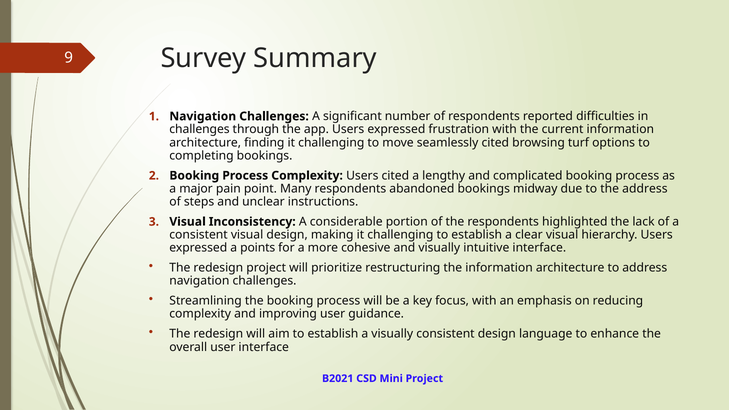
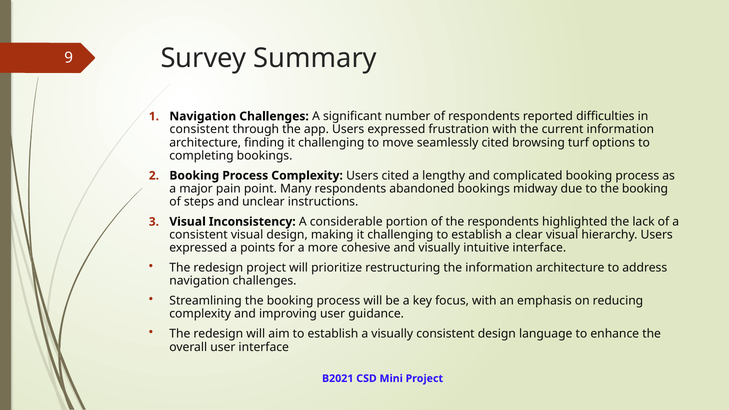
challenges at (199, 129): challenges -> consistent
to the address: address -> booking
